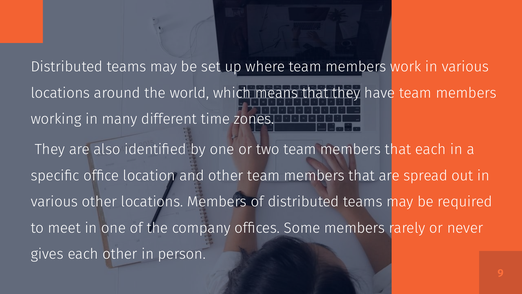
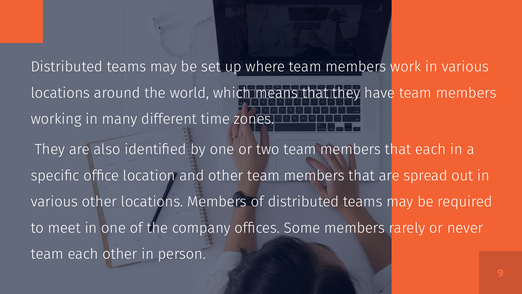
gives at (47, 254): gives -> team
